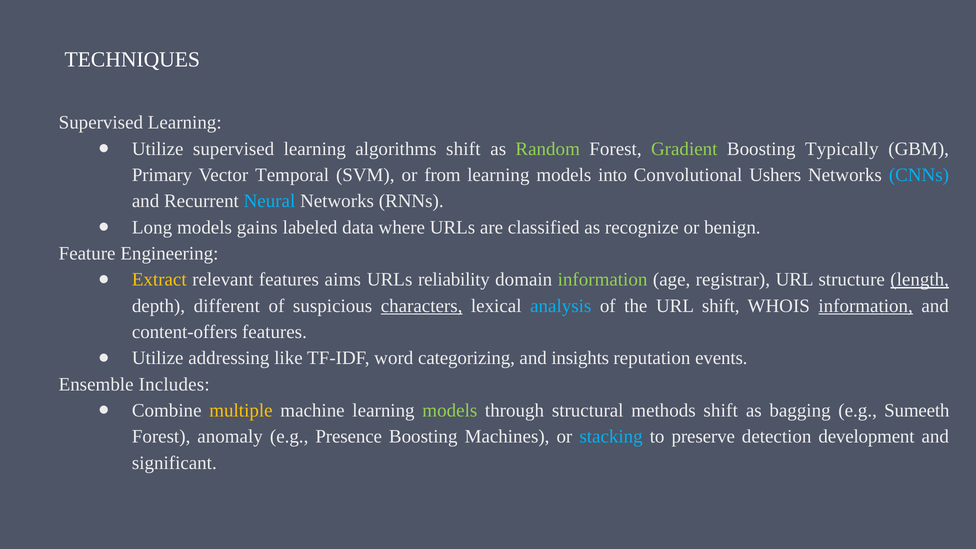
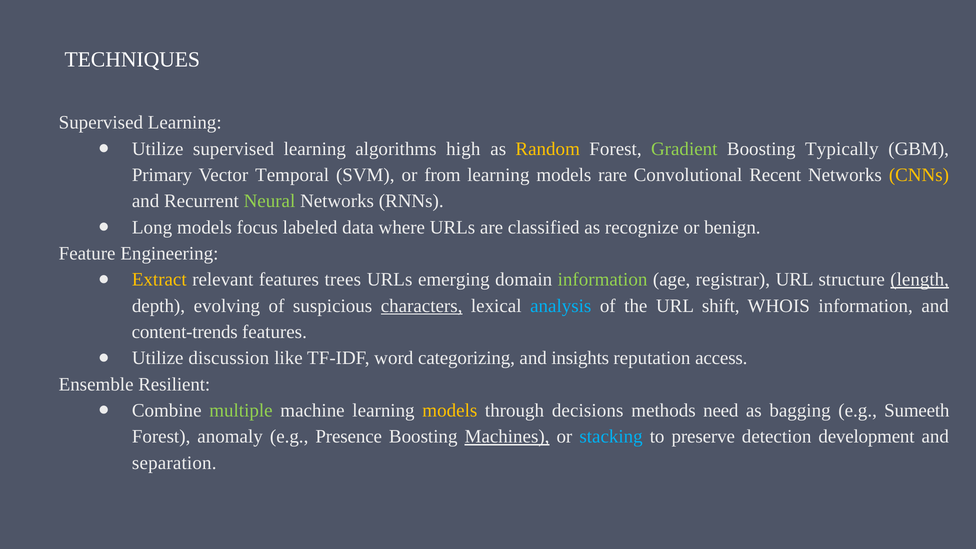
algorithms shift: shift -> high
Random colour: light green -> yellow
into: into -> rare
Ushers: Ushers -> Recent
CNNs colour: light blue -> yellow
Neural colour: light blue -> light green
gains: gains -> focus
aims: aims -> trees
reliability: reliability -> emerging
different: different -> evolving
information at (866, 306) underline: present -> none
content-offers: content-offers -> content-trends
addressing: addressing -> discussion
events: events -> access
Includes: Includes -> Resilient
multiple colour: yellow -> light green
models at (450, 410) colour: light green -> yellow
structural: structural -> decisions
methods shift: shift -> need
Machines underline: none -> present
significant: significant -> separation
